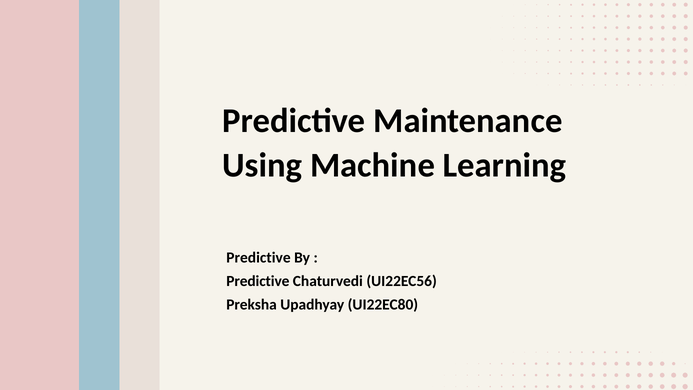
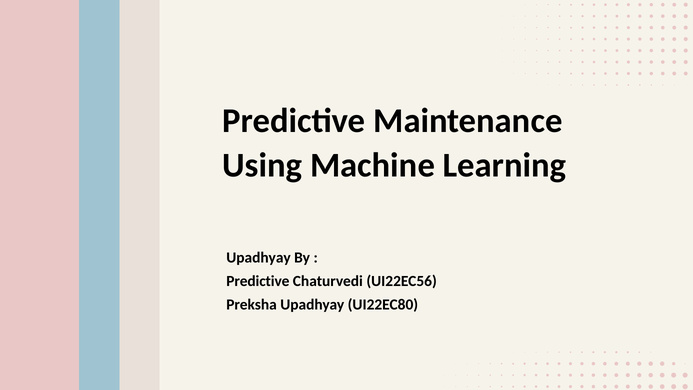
Predictive at (258, 257): Predictive -> Upadhyay
